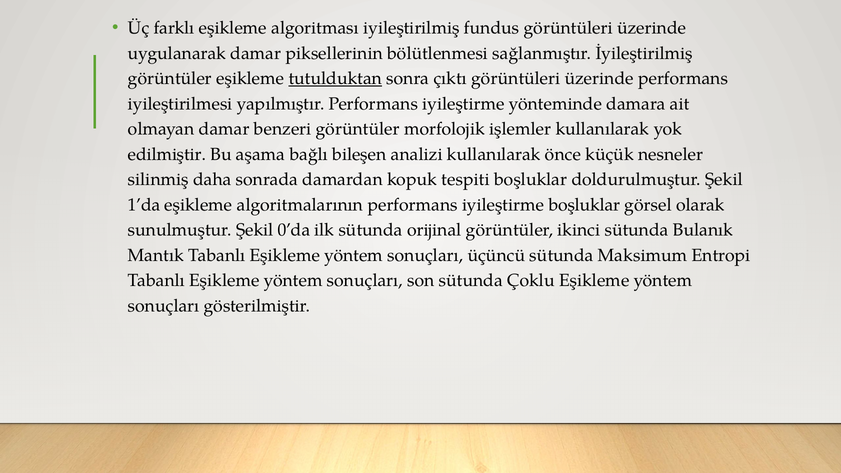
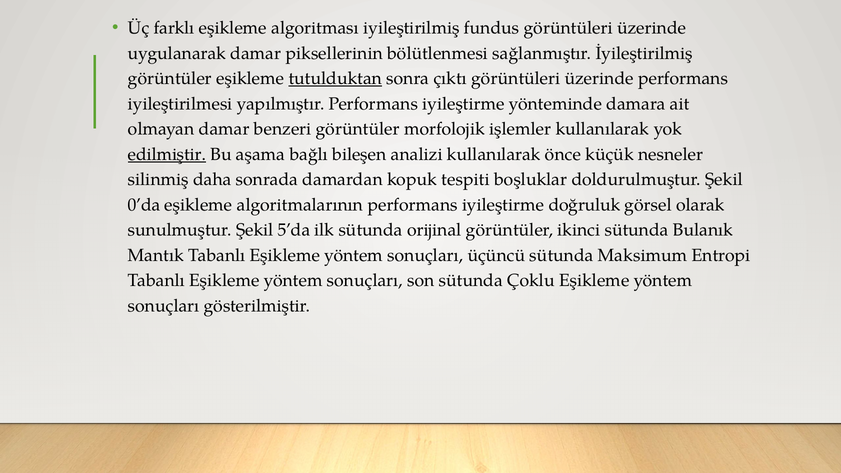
edilmiştir underline: none -> present
1’da: 1’da -> 0’da
iyileştirme boşluklar: boşluklar -> doğruluk
0’da: 0’da -> 5’da
